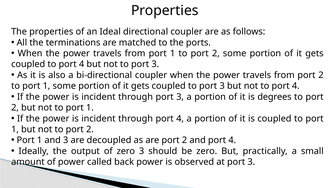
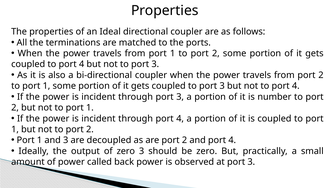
degrees: degrees -> number
